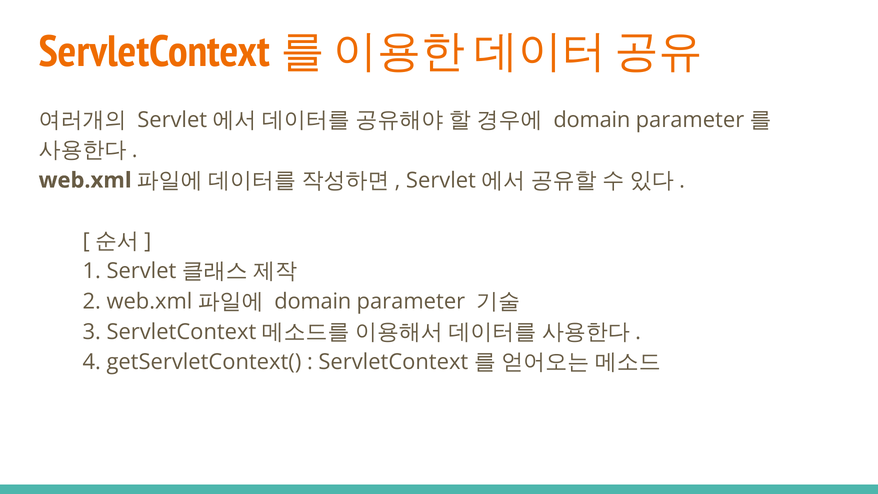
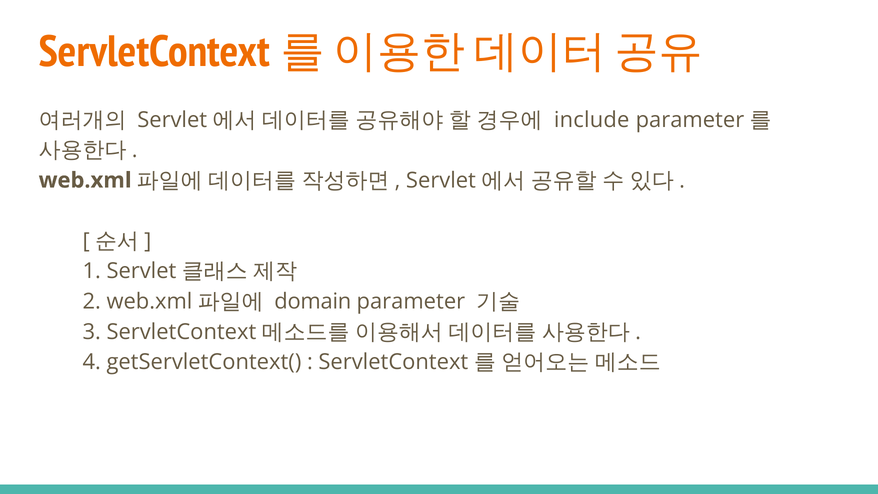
domain at (592, 120): domain -> include
